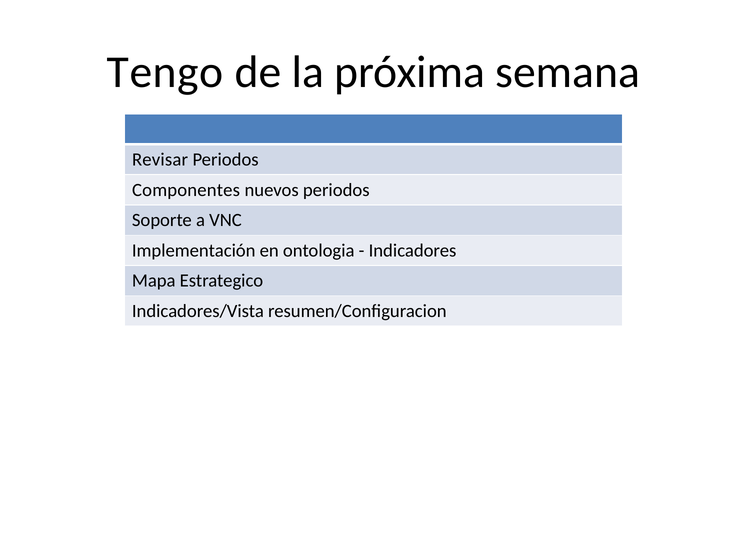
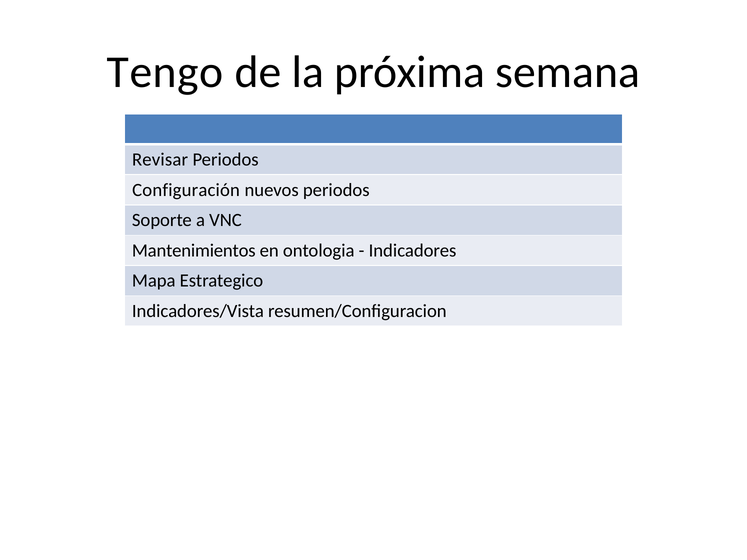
Componentes: Componentes -> Configuración
Implementación: Implementación -> Mantenimientos
